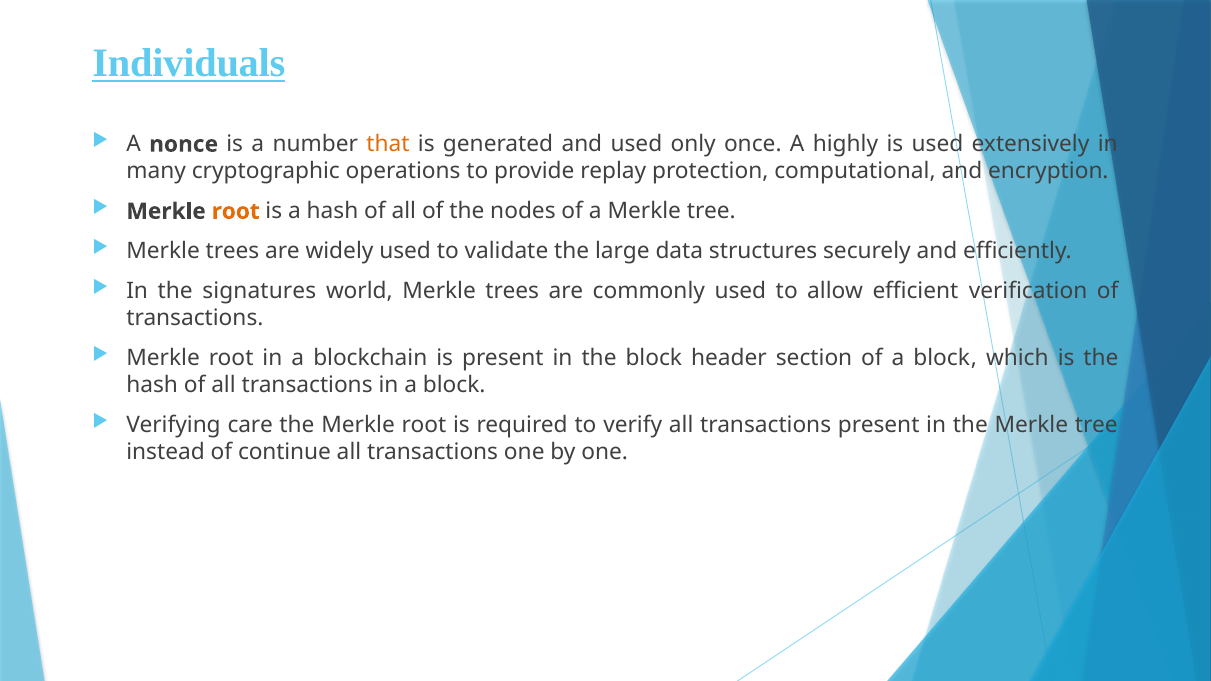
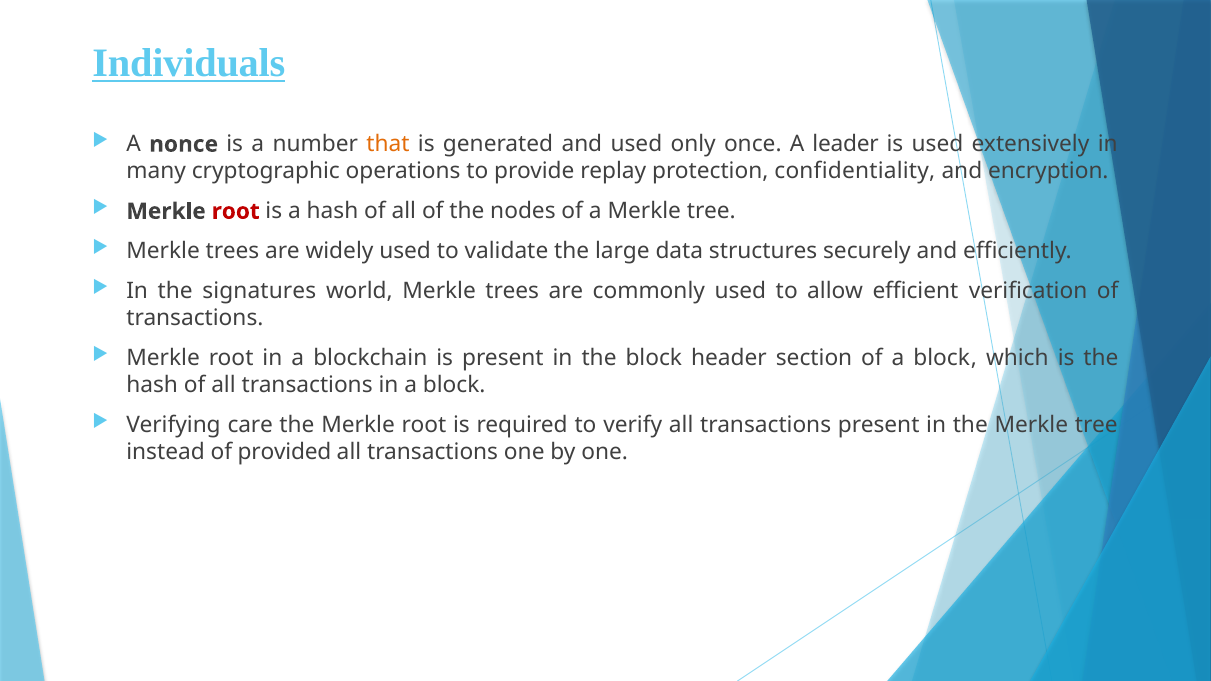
highly: highly -> leader
computational: computational -> confidentiality
root at (236, 211) colour: orange -> red
continue: continue -> provided
